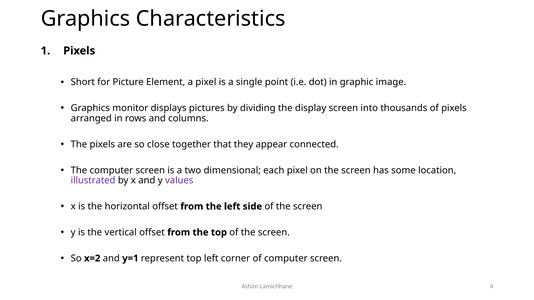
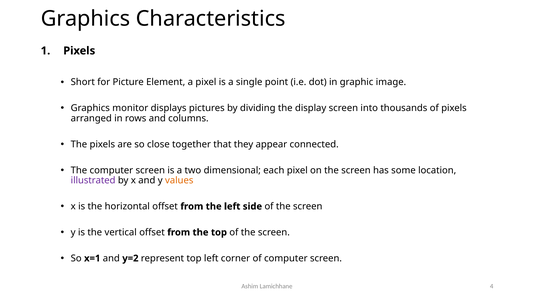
values colour: purple -> orange
x=2: x=2 -> x=1
y=1: y=1 -> y=2
